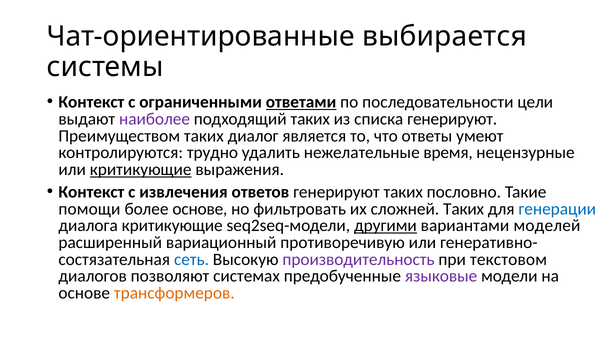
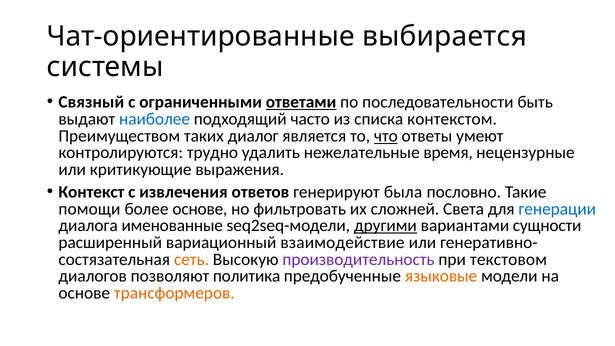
Контекст at (91, 102): Контекст -> Связный
цели: цели -> быть
наиболее colour: purple -> blue
подходящий таких: таких -> часто
списка генерируют: генерируют -> контекстом
что underline: none -> present
критикующие at (141, 169) underline: present -> none
генерируют таких: таких -> была
сложней Таких: Таких -> Света
диалога критикующие: критикующие -> именованные
моделей: моделей -> сущности
противоречивую: противоречивую -> взаимодействие
сеть colour: blue -> orange
системах: системах -> политика
языковые colour: purple -> orange
